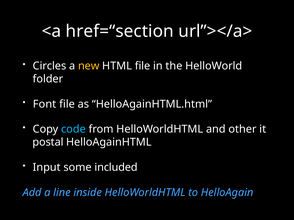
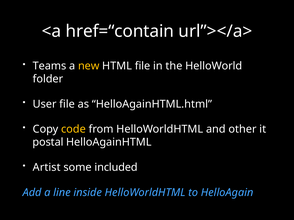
href=“section: href=“section -> href=“contain
Circles: Circles -> Teams
Font: Font -> User
code colour: light blue -> yellow
Input: Input -> Artist
